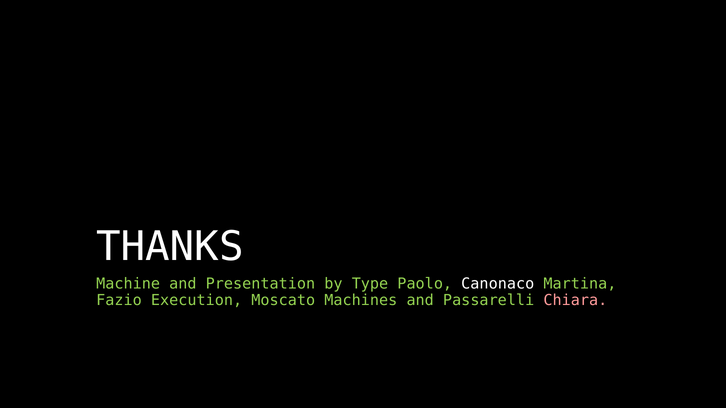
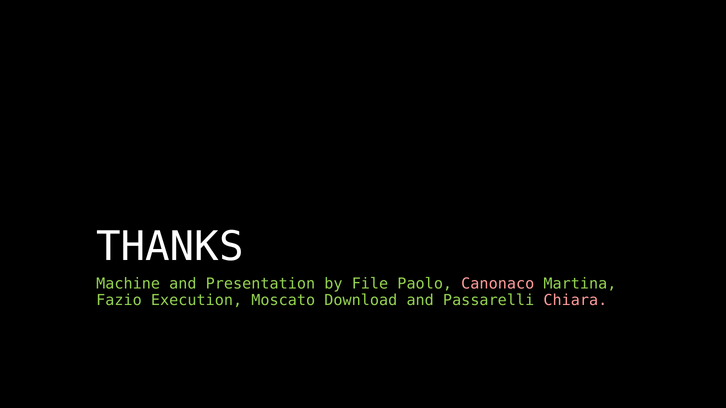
Type: Type -> File
Canonaco colour: white -> pink
Machines: Machines -> Download
